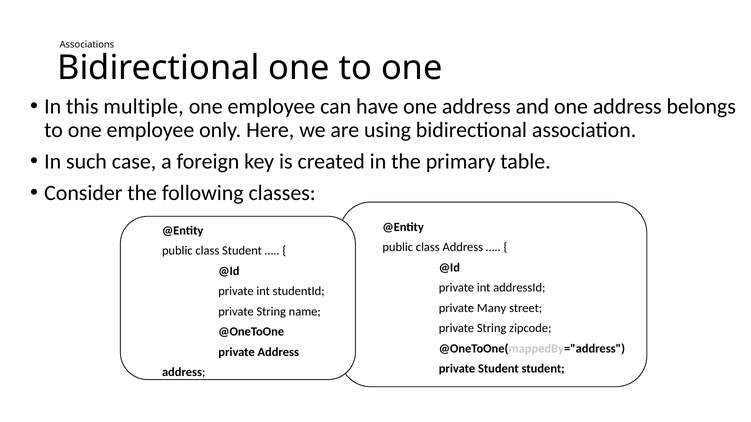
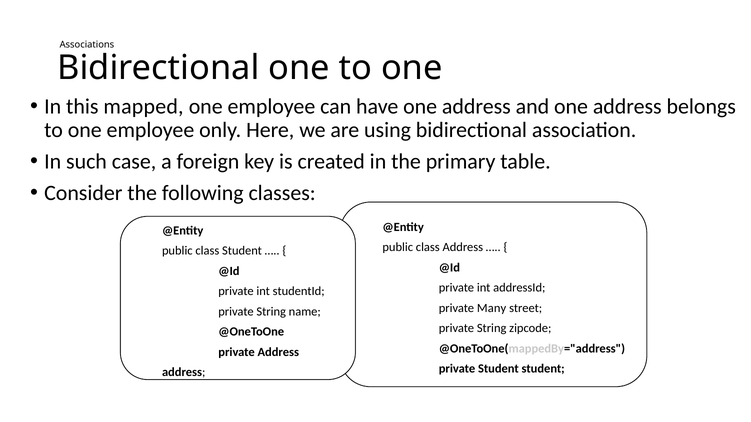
multiple: multiple -> mapped
